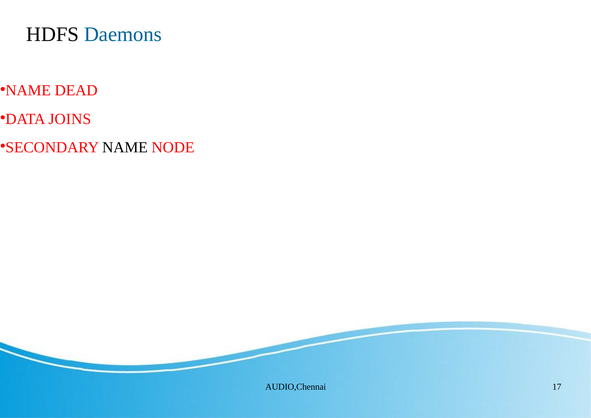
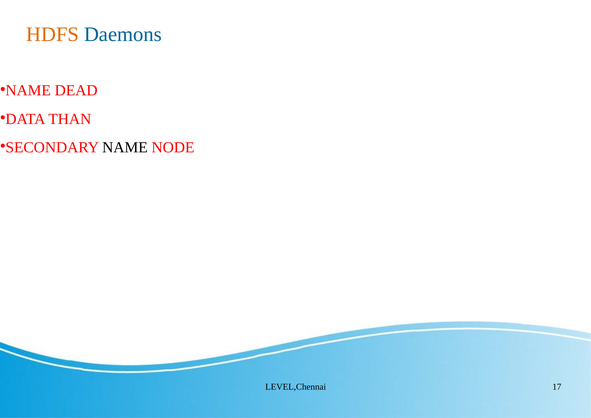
HDFS colour: black -> orange
JOINS: JOINS -> THAN
AUDIO,Chennai: AUDIO,Chennai -> LEVEL,Chennai
